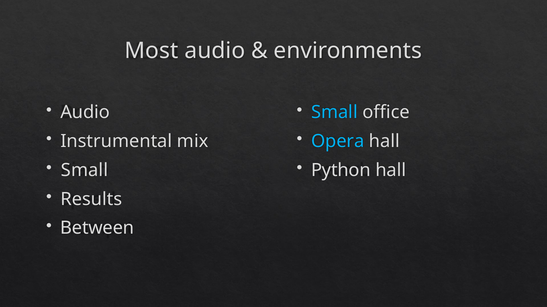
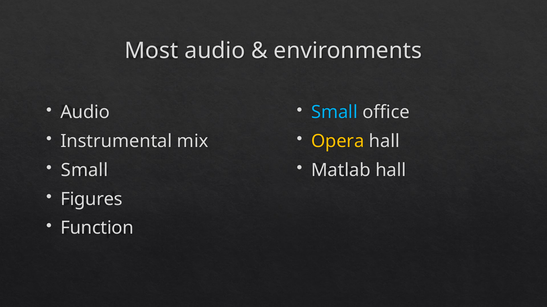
Opera colour: light blue -> yellow
Python: Python -> Matlab
Results: Results -> Figures
Between: Between -> Function
